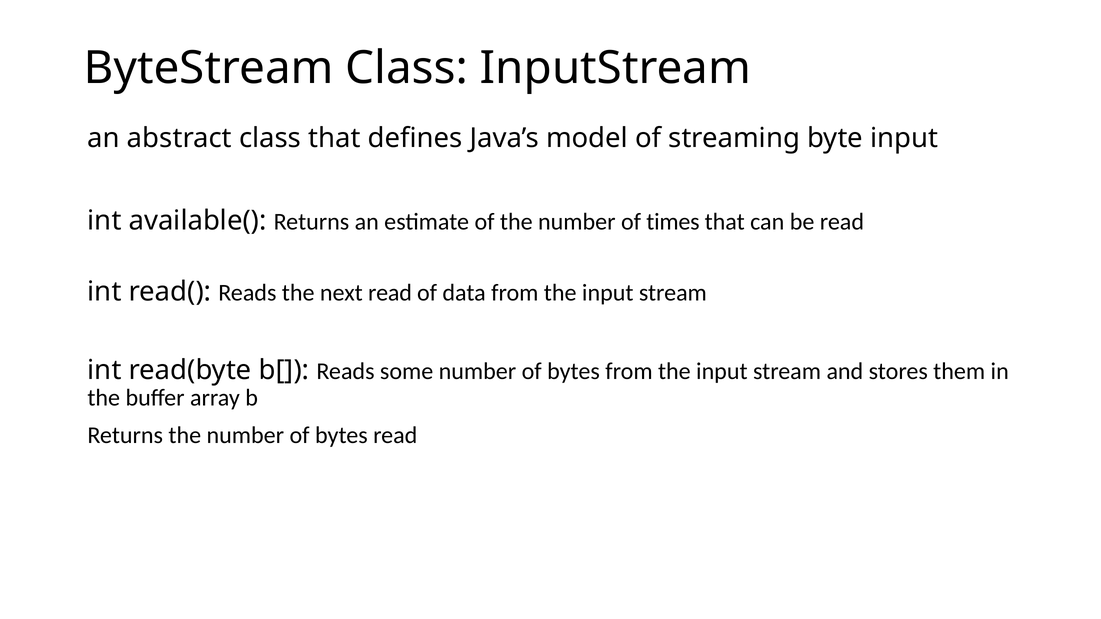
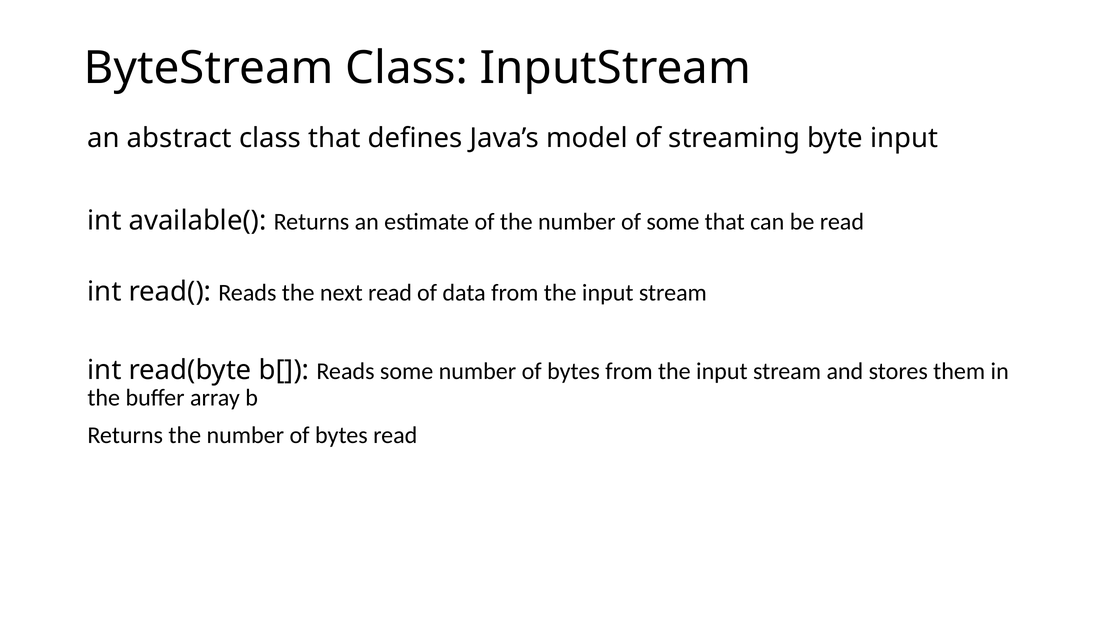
of times: times -> some
